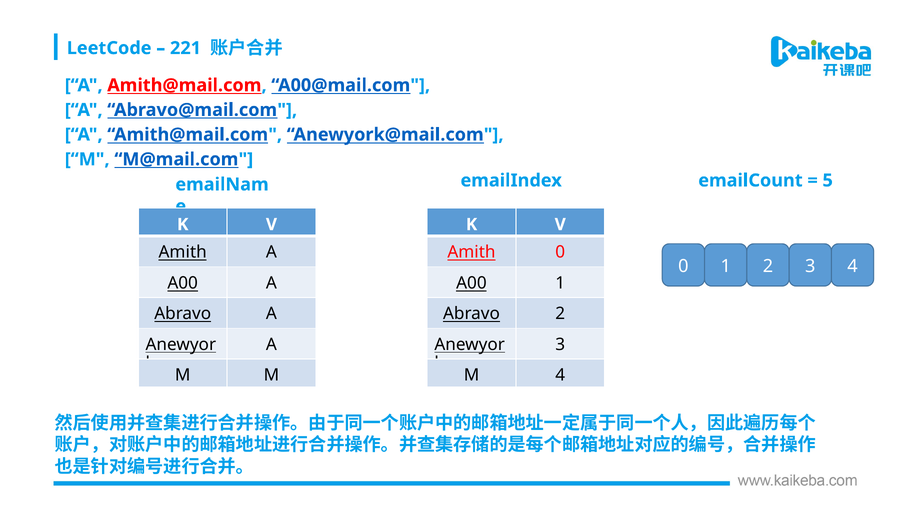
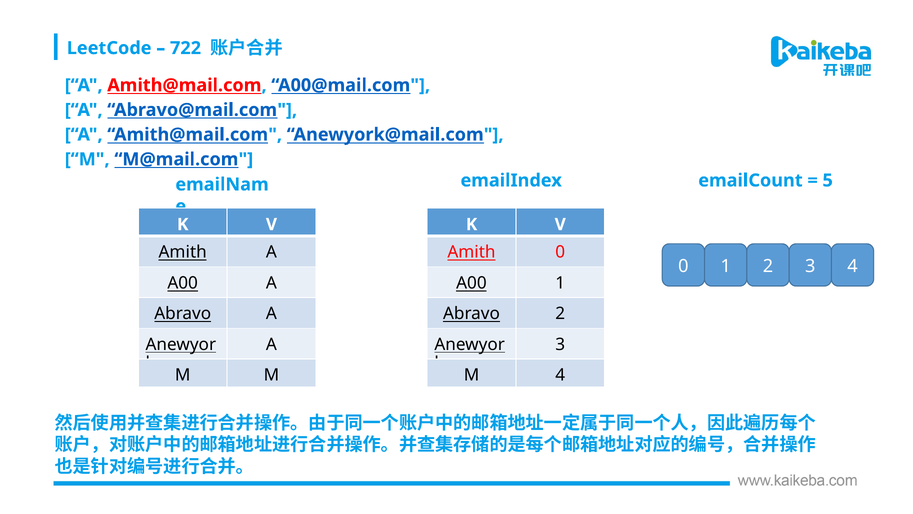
221: 221 -> 722
